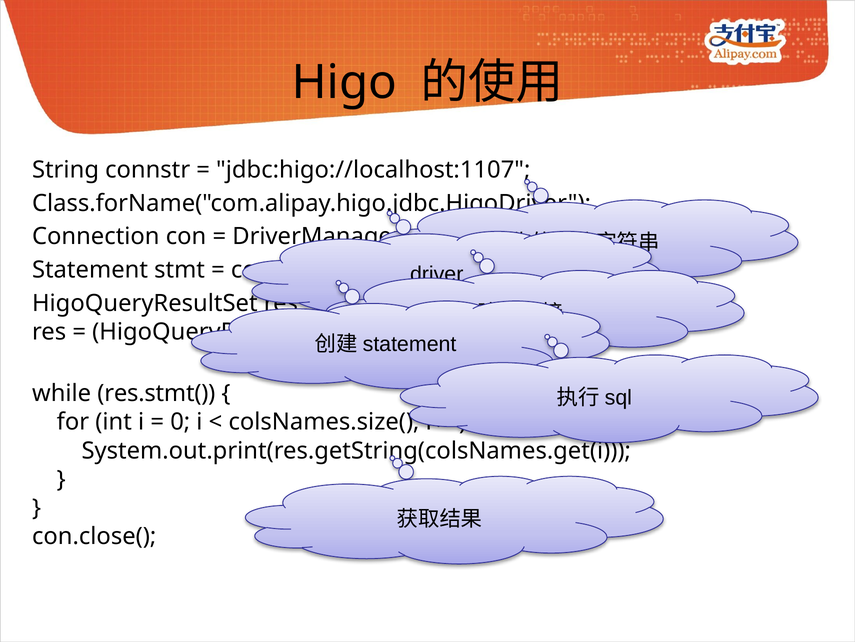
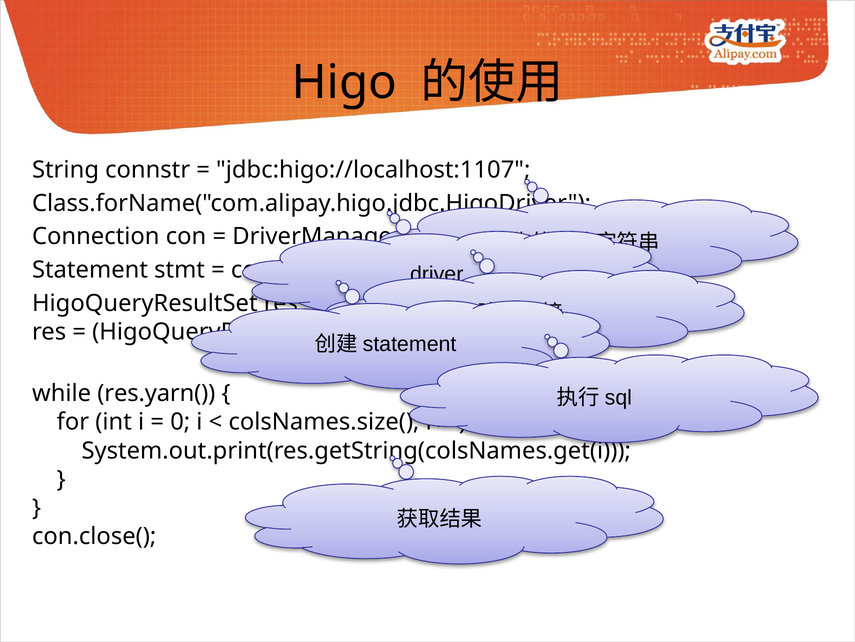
res.stmt(: res.stmt( -> res.yarn(
